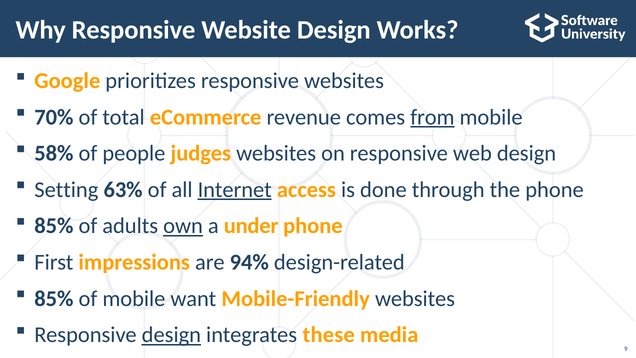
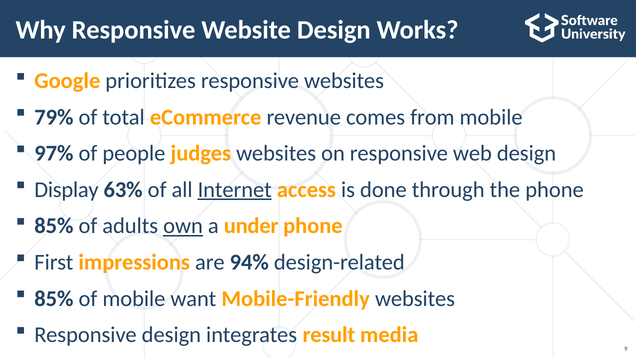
70%: 70% -> 79%
from underline: present -> none
58%: 58% -> 97%
Setting: Setting -> Display
design at (171, 335) underline: present -> none
these: these -> result
